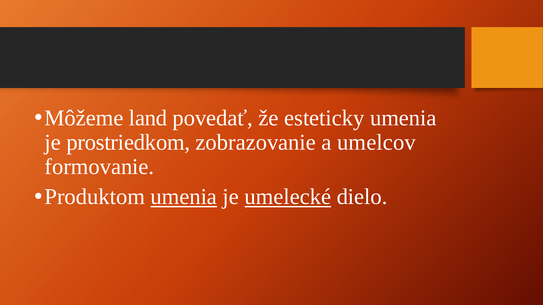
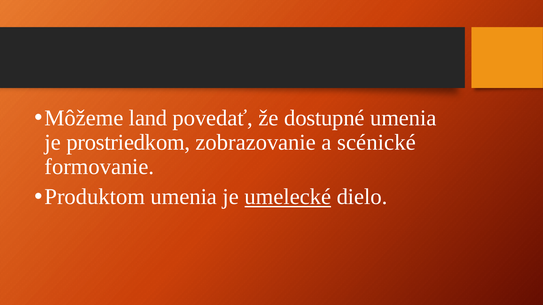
esteticky: esteticky -> dostupné
umelcov: umelcov -> scénické
umenia at (184, 197) underline: present -> none
